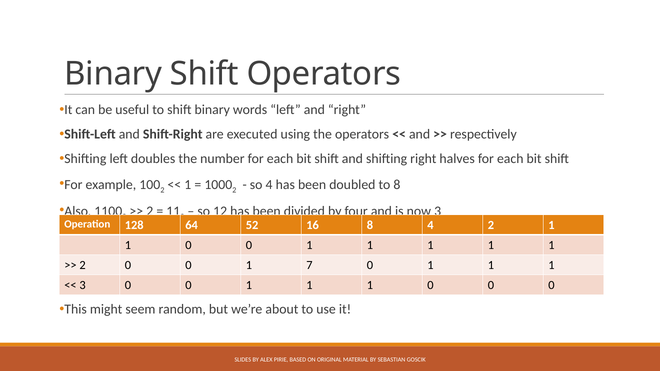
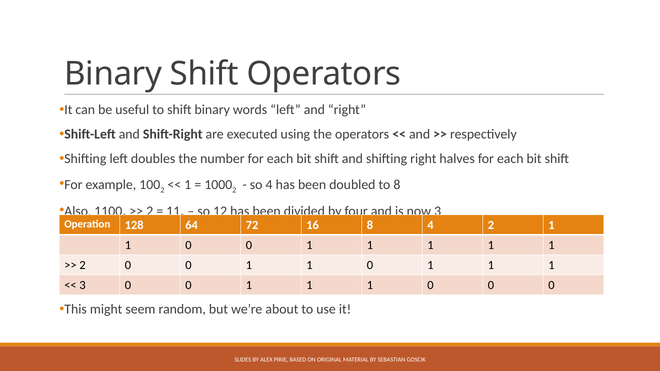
52: 52 -> 72
7 at (309, 265): 7 -> 1
